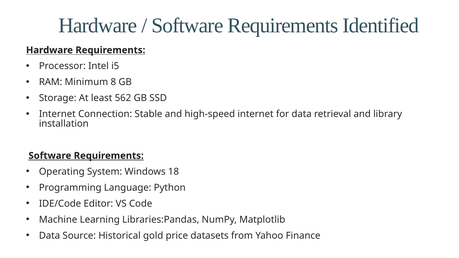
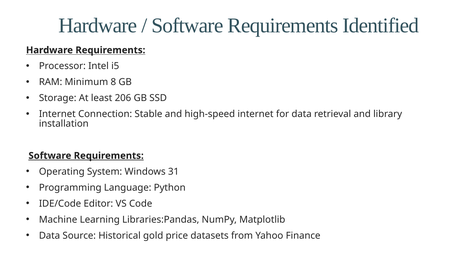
562: 562 -> 206
18: 18 -> 31
